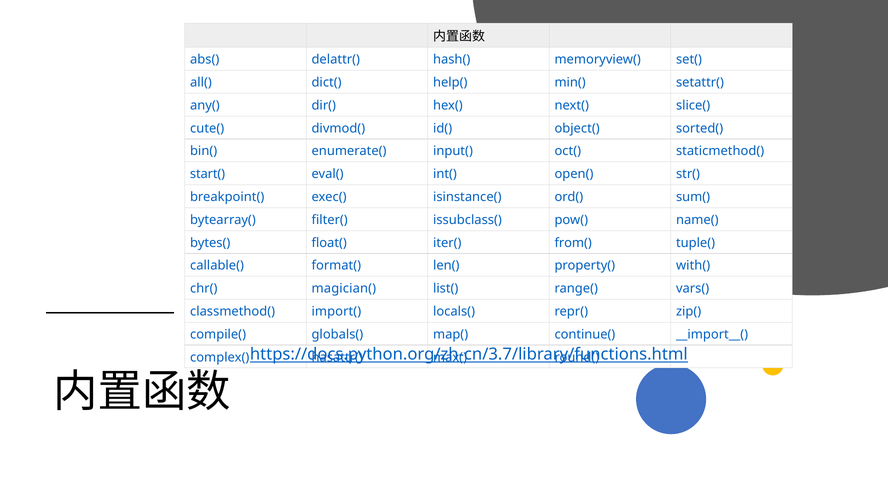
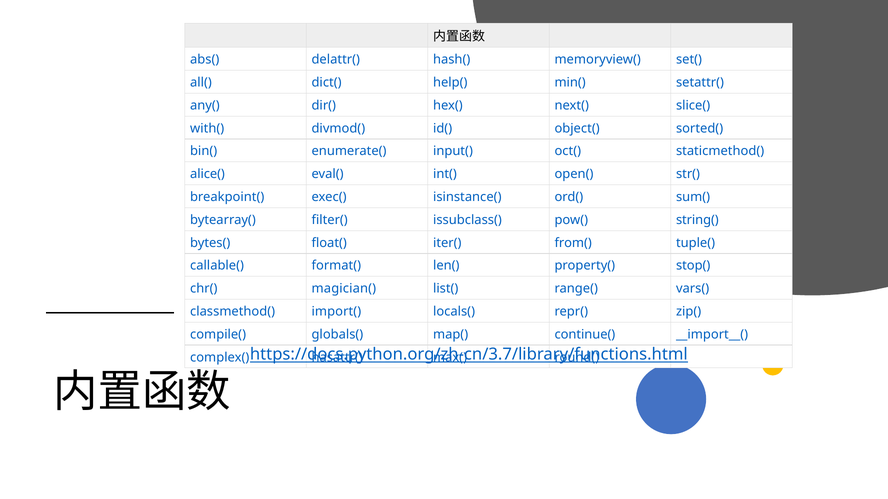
cute(: cute( -> with(
start(: start( -> alice(
name(: name( -> string(
with(: with( -> stop(
